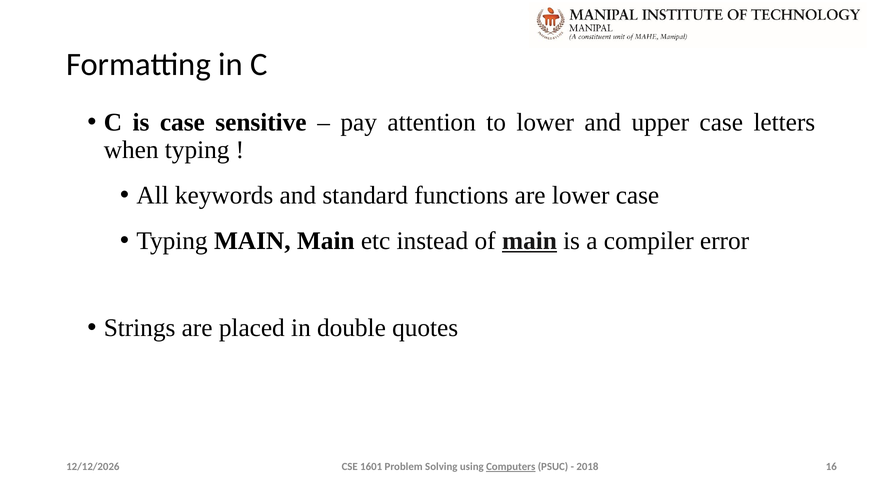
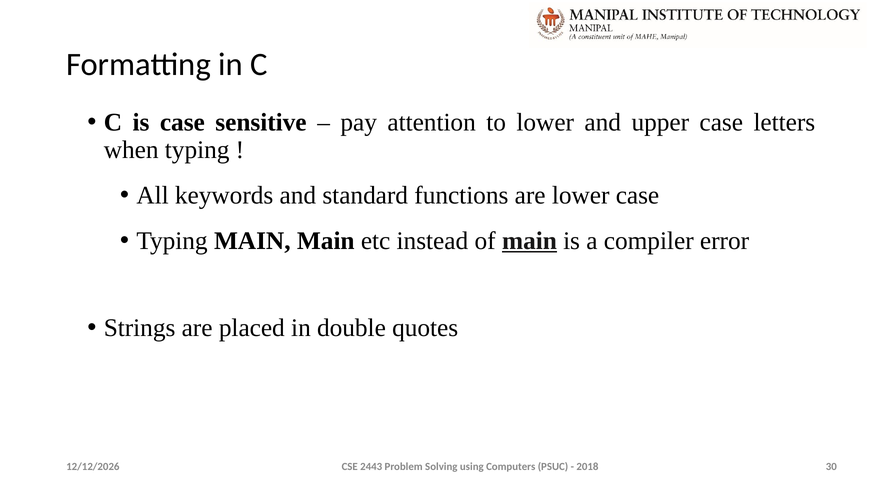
1601: 1601 -> 2443
Computers underline: present -> none
16: 16 -> 30
